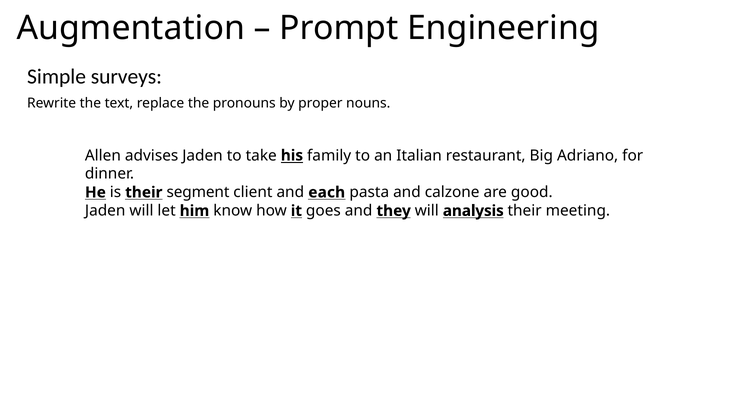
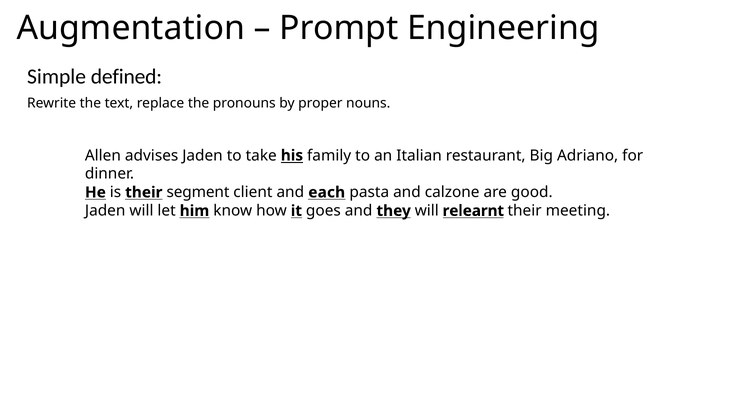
surveys: surveys -> defined
analysis: analysis -> relearnt
